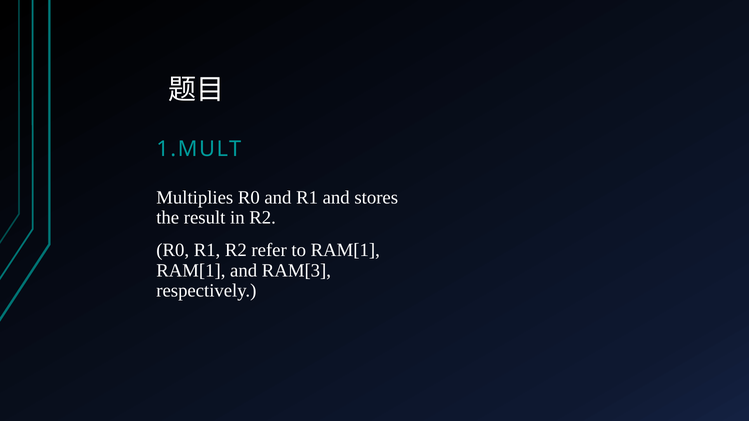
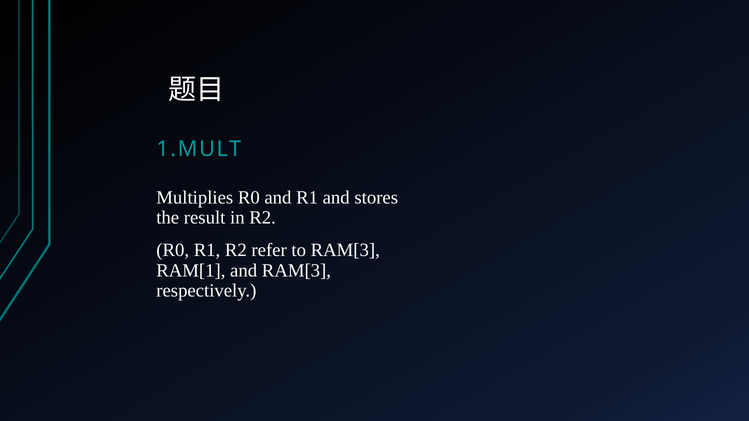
to RAM[1: RAM[1 -> RAM[3
